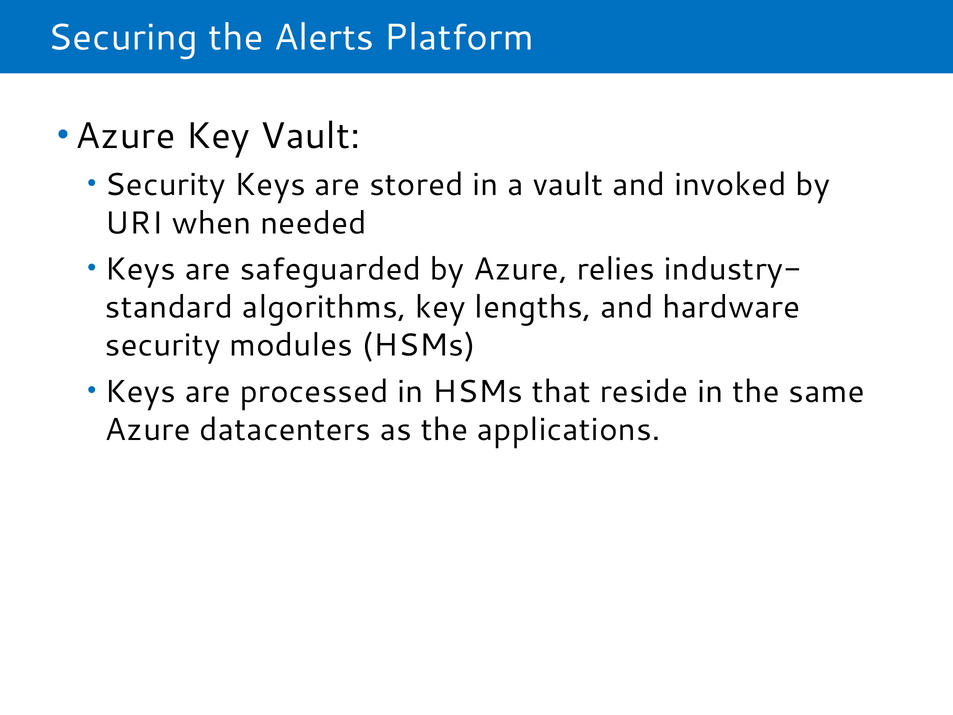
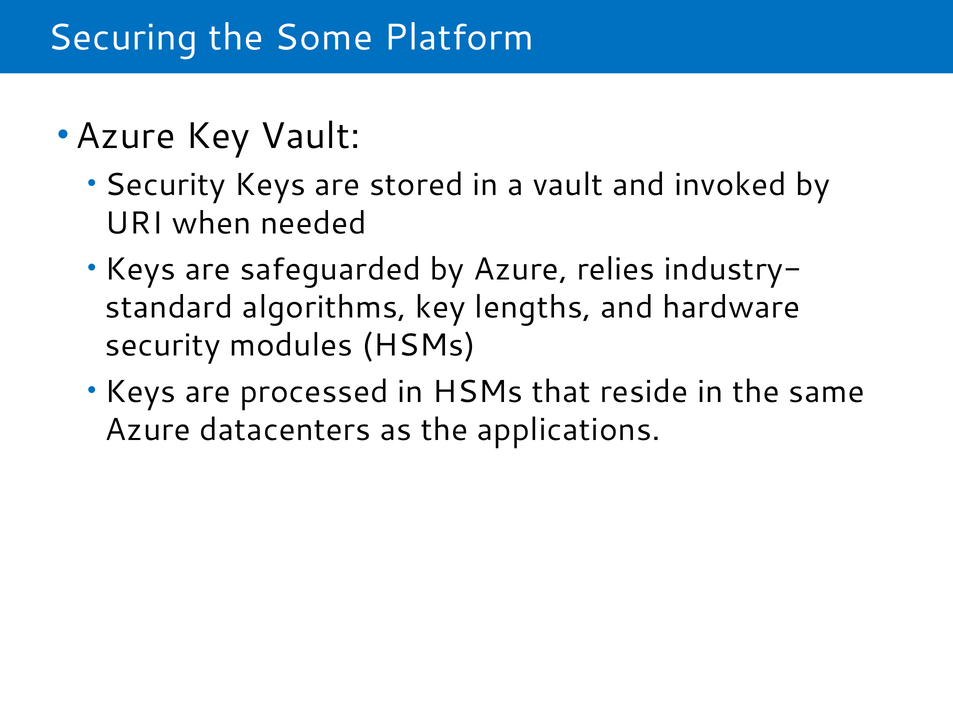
Alerts: Alerts -> Some
